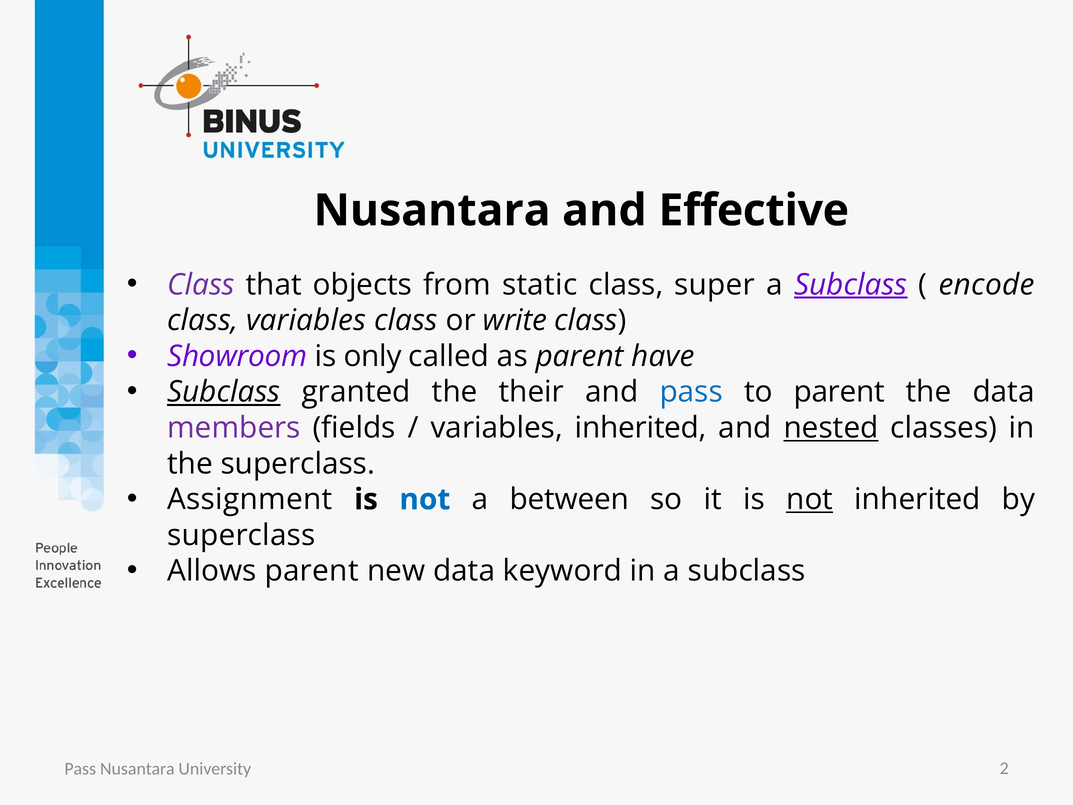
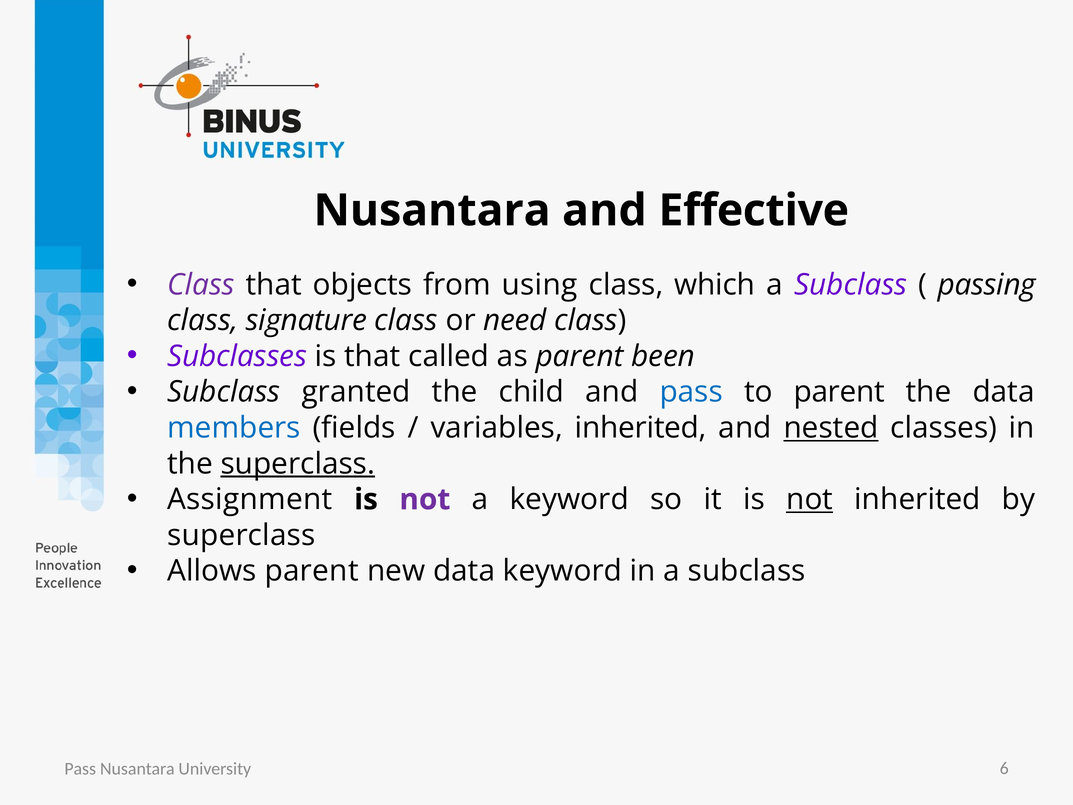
static: static -> using
super: super -> which
Subclass at (851, 285) underline: present -> none
encode: encode -> passing
class variables: variables -> signature
write: write -> need
Showroom: Showroom -> Subclasses
is only: only -> that
have: have -> been
Subclass at (224, 392) underline: present -> none
their: their -> child
members colour: purple -> blue
superclass at (298, 464) underline: none -> present
not at (425, 499) colour: blue -> purple
a between: between -> keyword
2: 2 -> 6
